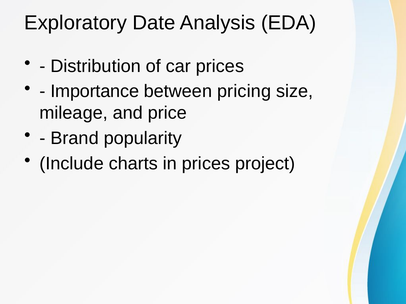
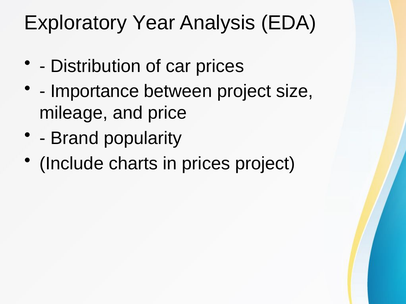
Date: Date -> Year
between pricing: pricing -> project
